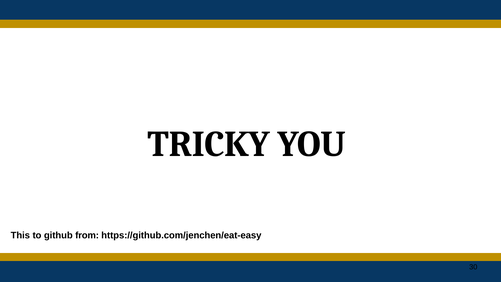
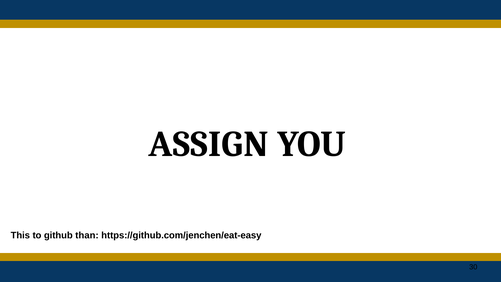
TRICKY: TRICKY -> ASSIGN
from: from -> than
